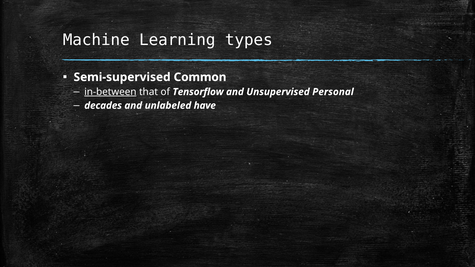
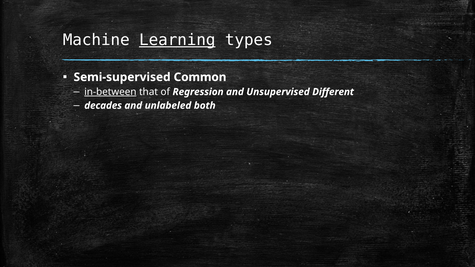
Learning underline: none -> present
Tensorflow: Tensorflow -> Regression
Personal: Personal -> Different
have: have -> both
